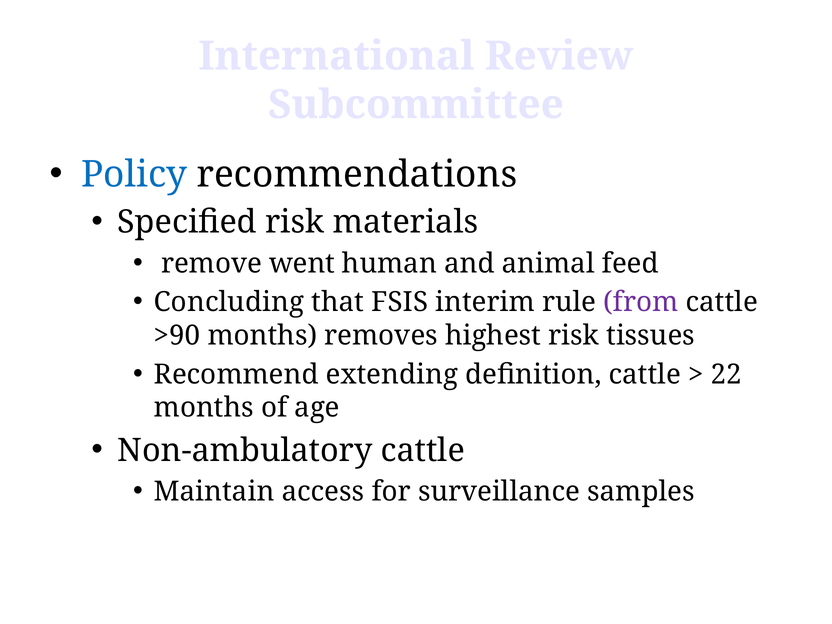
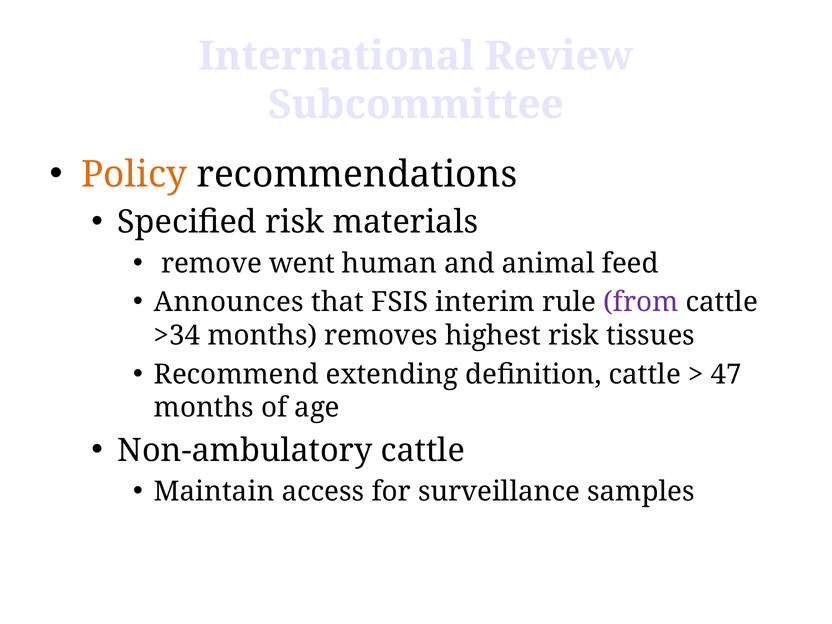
Policy colour: blue -> orange
Concluding: Concluding -> Announces
>90: >90 -> >34
22: 22 -> 47
